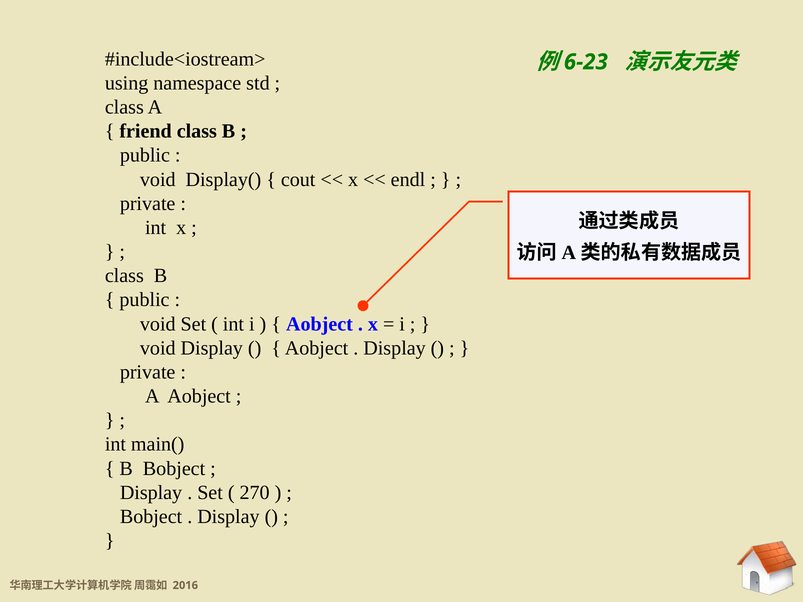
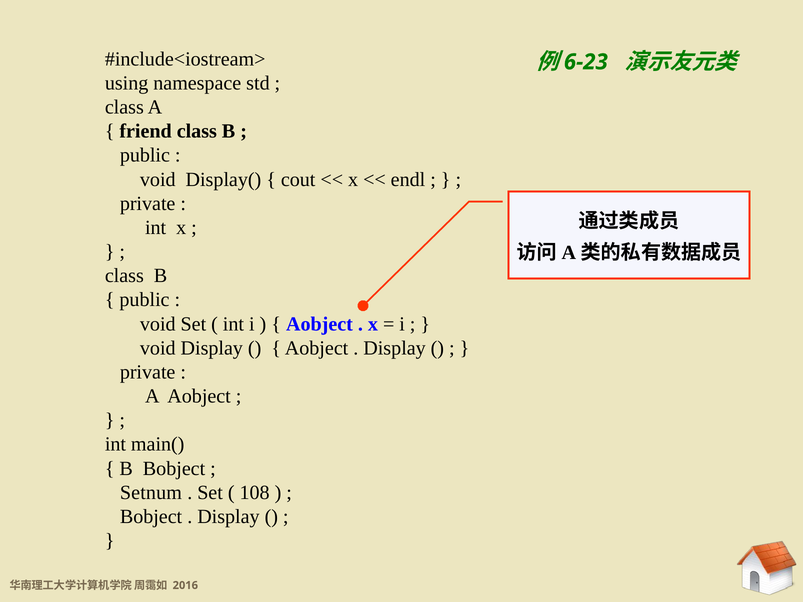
Display at (151, 493): Display -> Setnum
270: 270 -> 108
